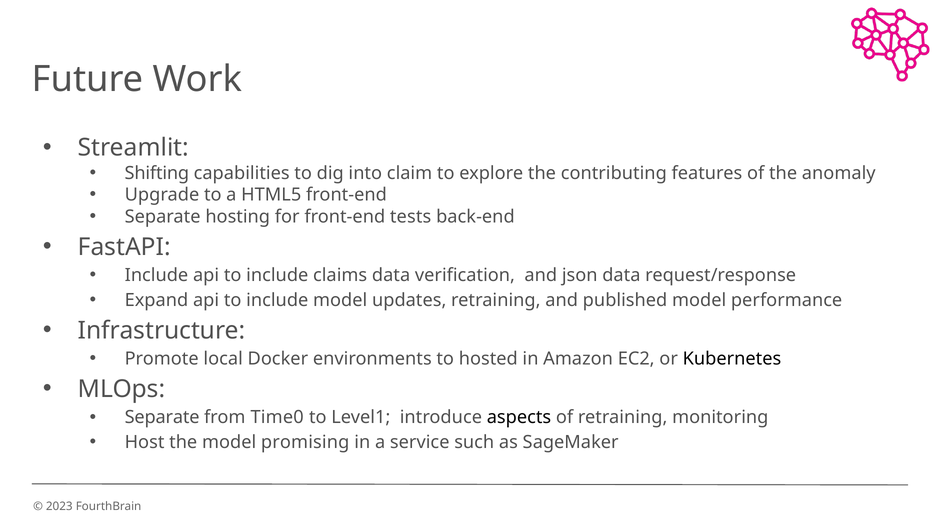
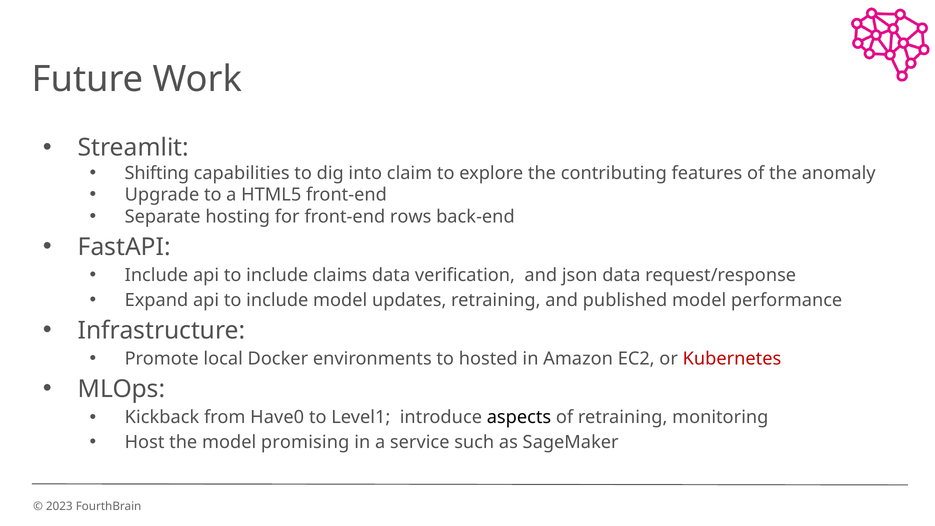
tests: tests -> rows
Kubernetes colour: black -> red
Separate at (162, 417): Separate -> Kickback
Time0: Time0 -> Have0
